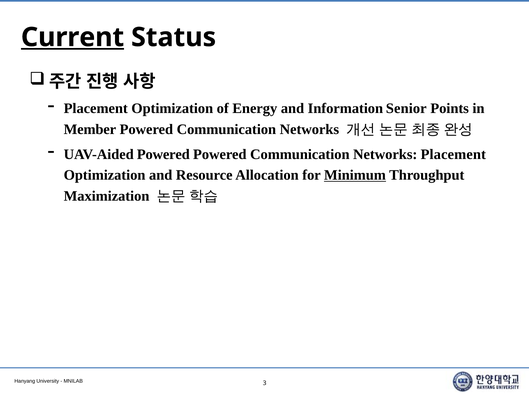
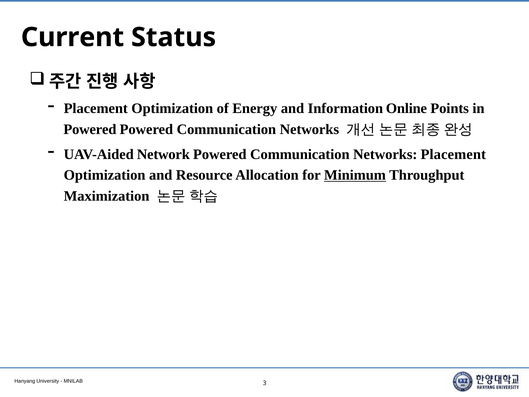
Current underline: present -> none
Senior: Senior -> Online
Member at (90, 129): Member -> Powered
UAV-Aided Powered: Powered -> Network
